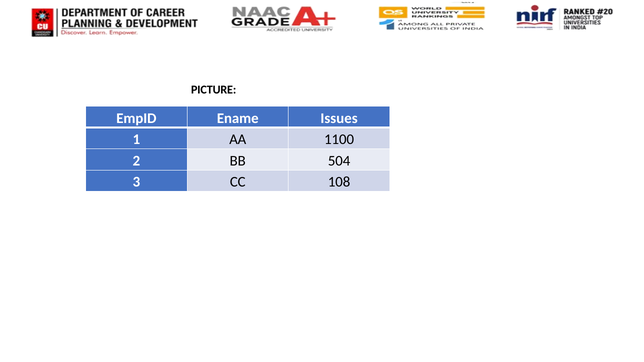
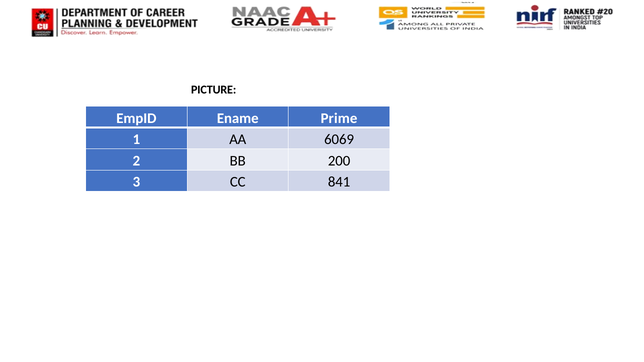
Issues: Issues -> Prime
1100: 1100 -> 6069
504: 504 -> 200
108: 108 -> 841
